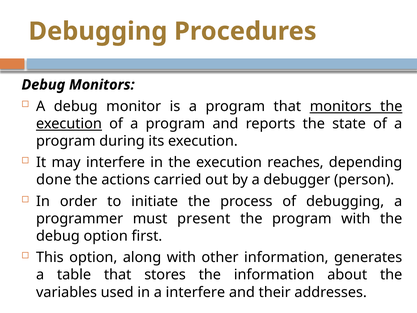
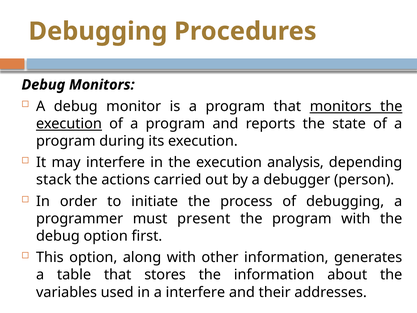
reaches: reaches -> analysis
done: done -> stack
